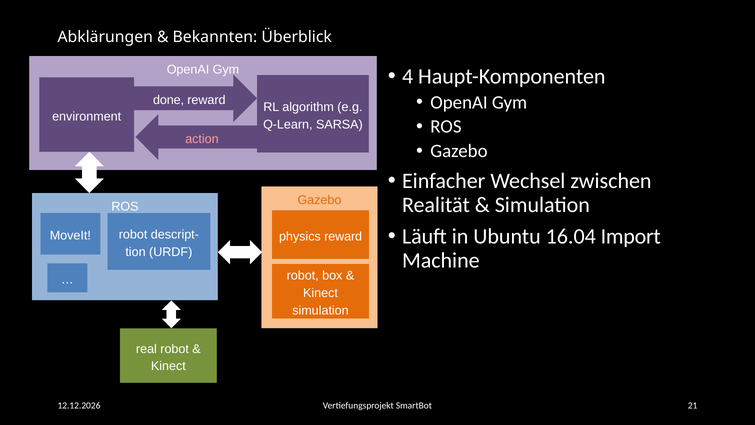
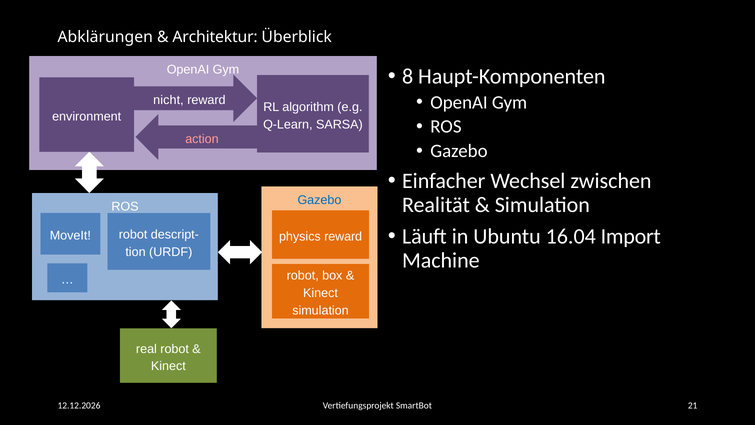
Bekannten: Bekannten -> Architektur
4: 4 -> 8
done: done -> nicht
Gazebo at (319, 200) colour: orange -> blue
